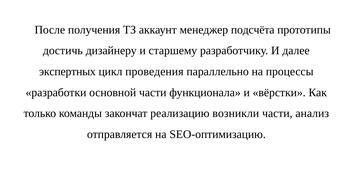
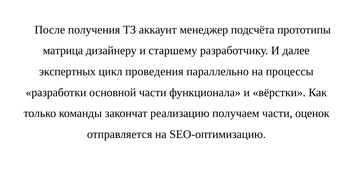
достичь: достичь -> матрица
возникли: возникли -> получаем
анализ: анализ -> оценок
